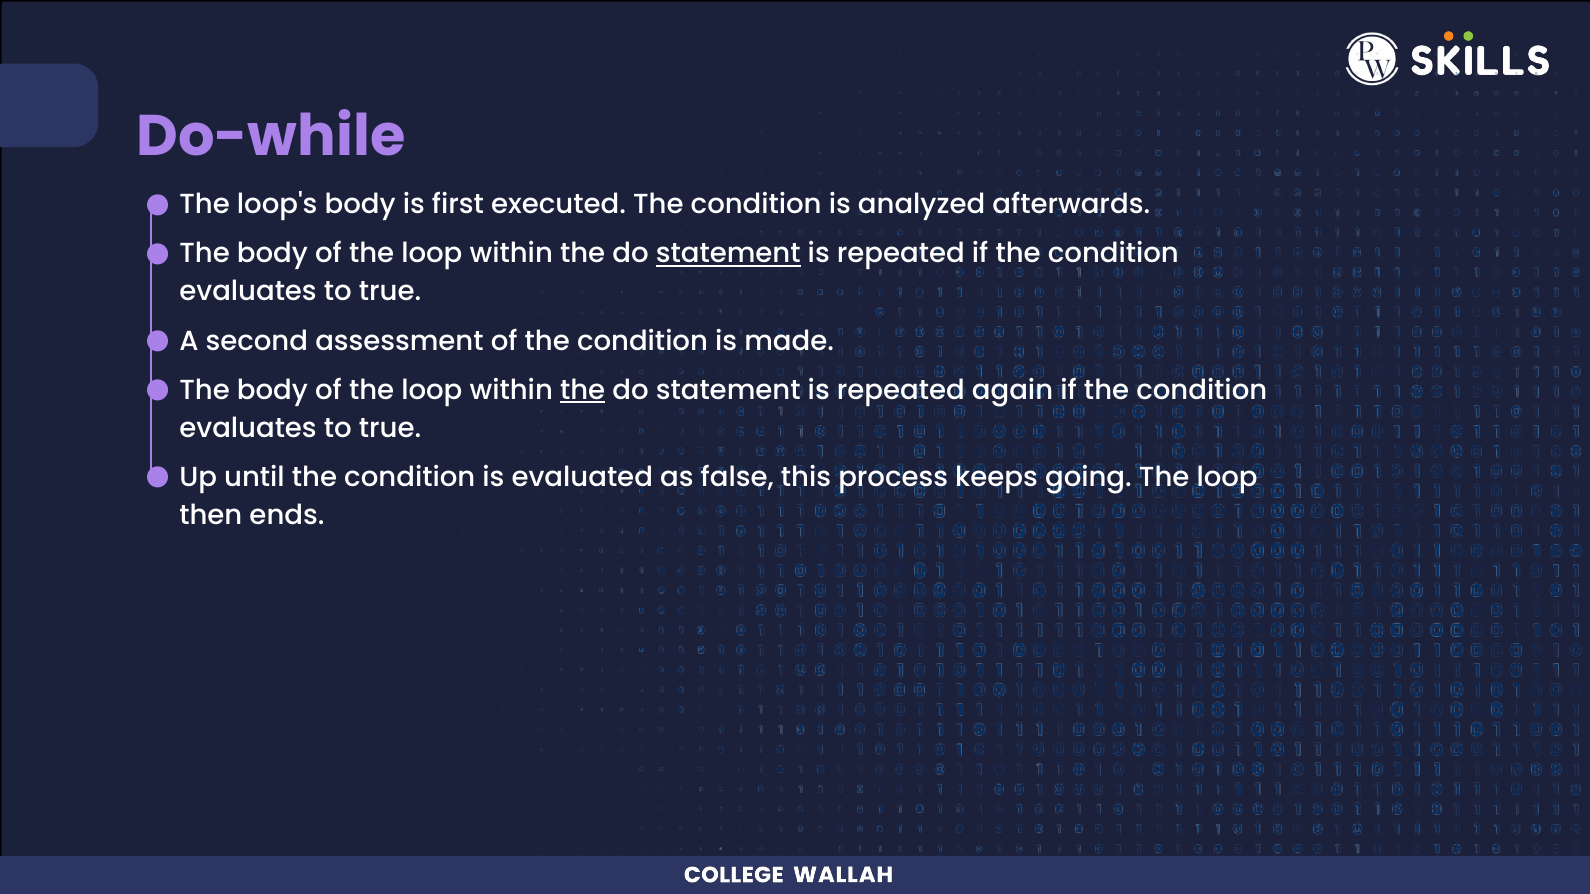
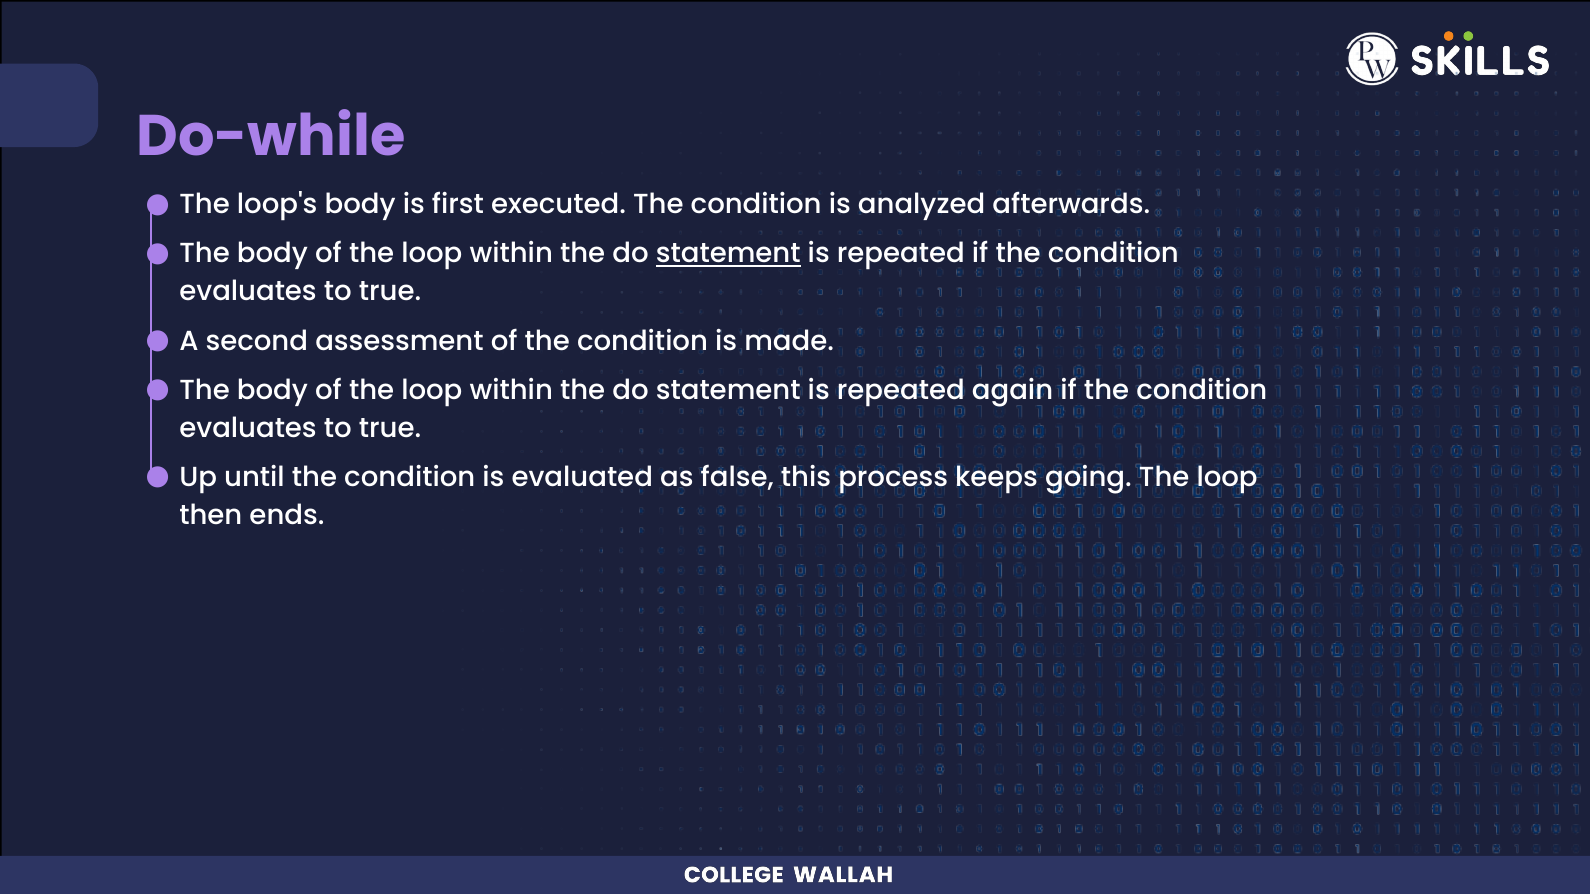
the at (583, 390) underline: present -> none
